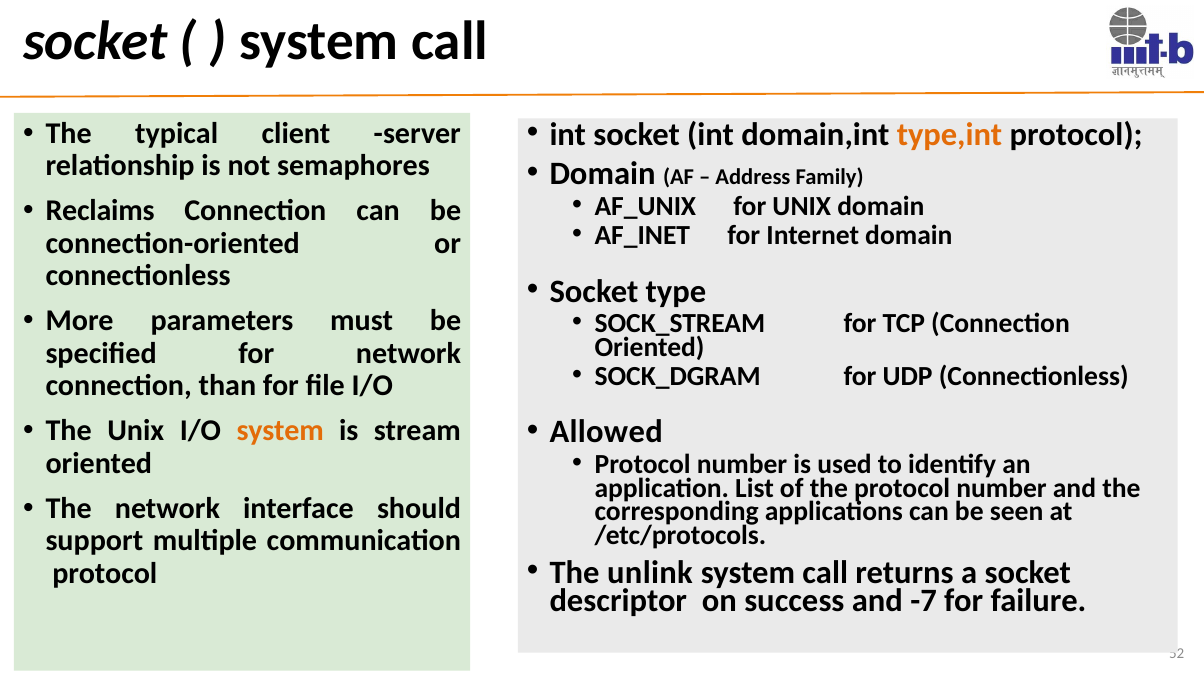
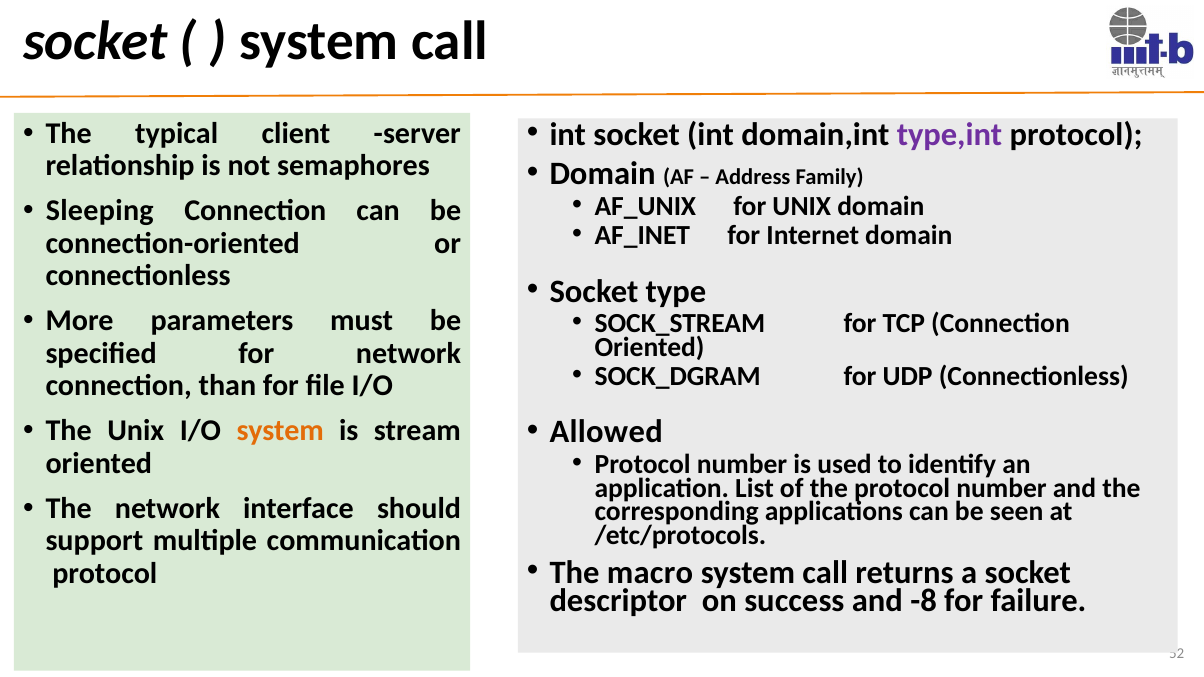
type,int colour: orange -> purple
Reclaims: Reclaims -> Sleeping
unlink: unlink -> macro
-7: -7 -> -8
